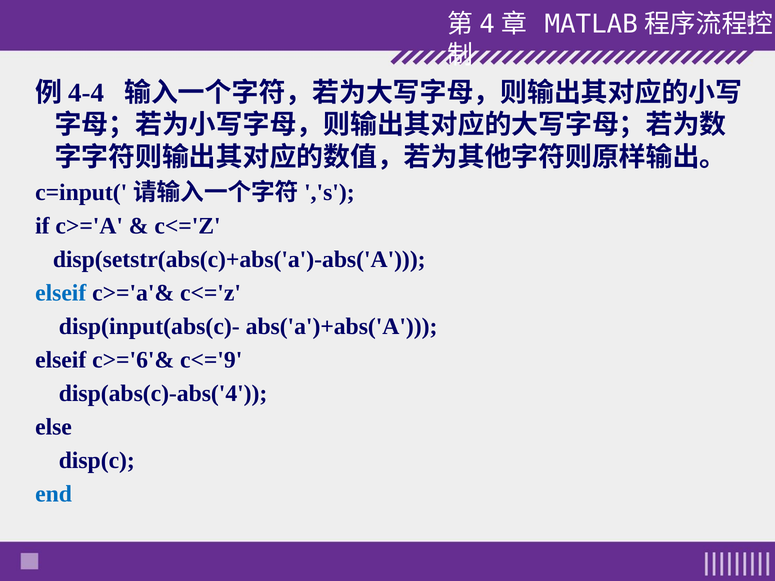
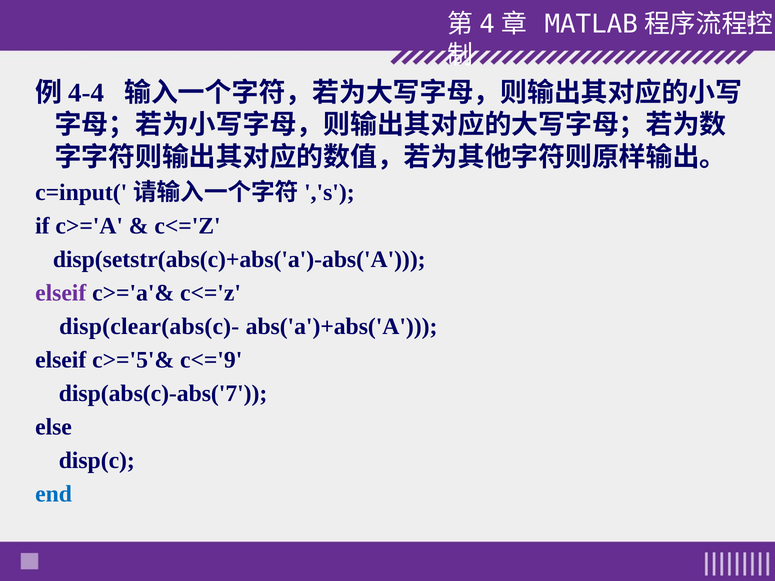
elseif at (61, 293) colour: blue -> purple
disp(input(abs(c)-: disp(input(abs(c)- -> disp(clear(abs(c)-
c>='6'&: c>='6'& -> c>='5'&
disp(abs(c)-abs('4: disp(abs(c)-abs('4 -> disp(abs(c)-abs('7
